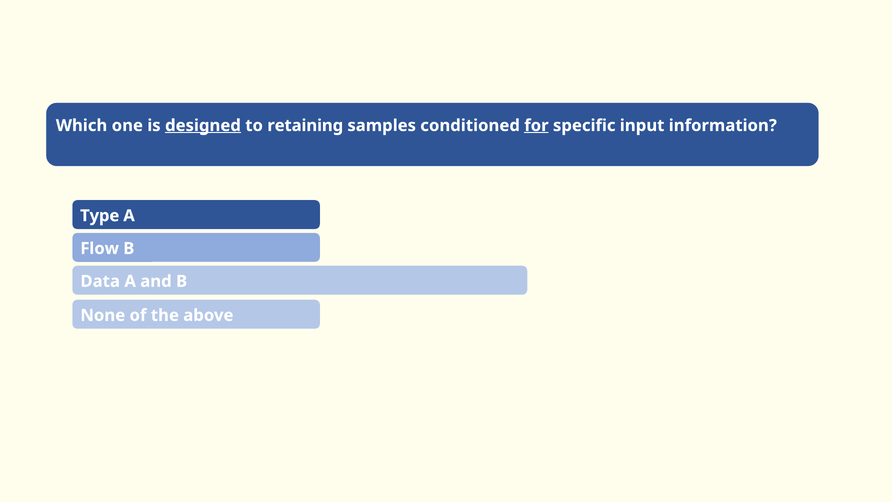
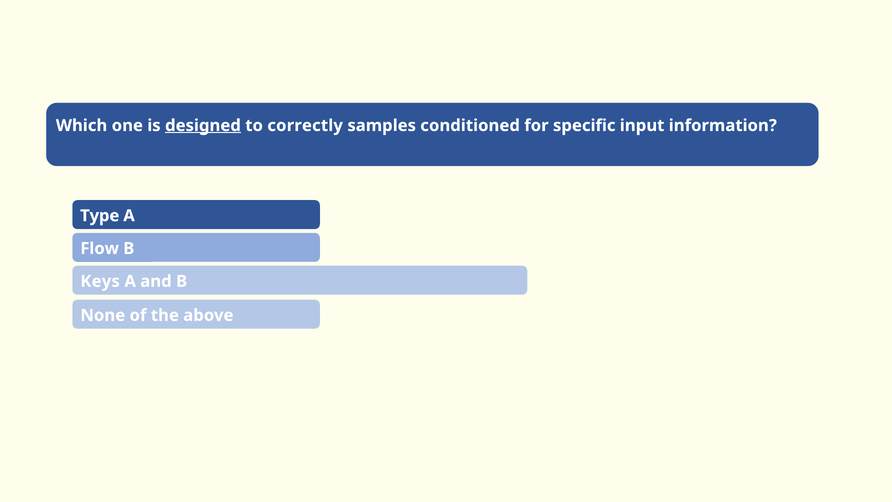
retaining: retaining -> correctly
for underline: present -> none
Data: Data -> Keys
